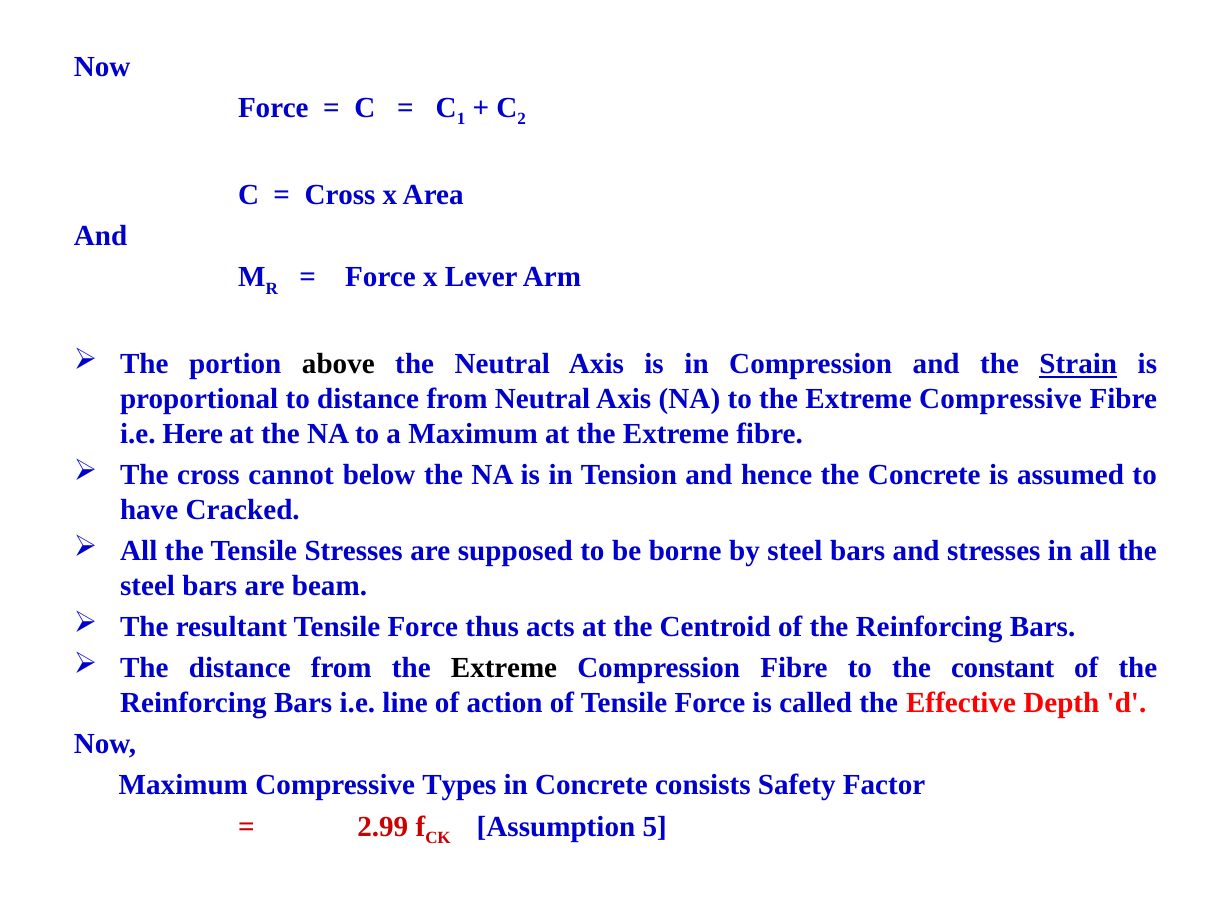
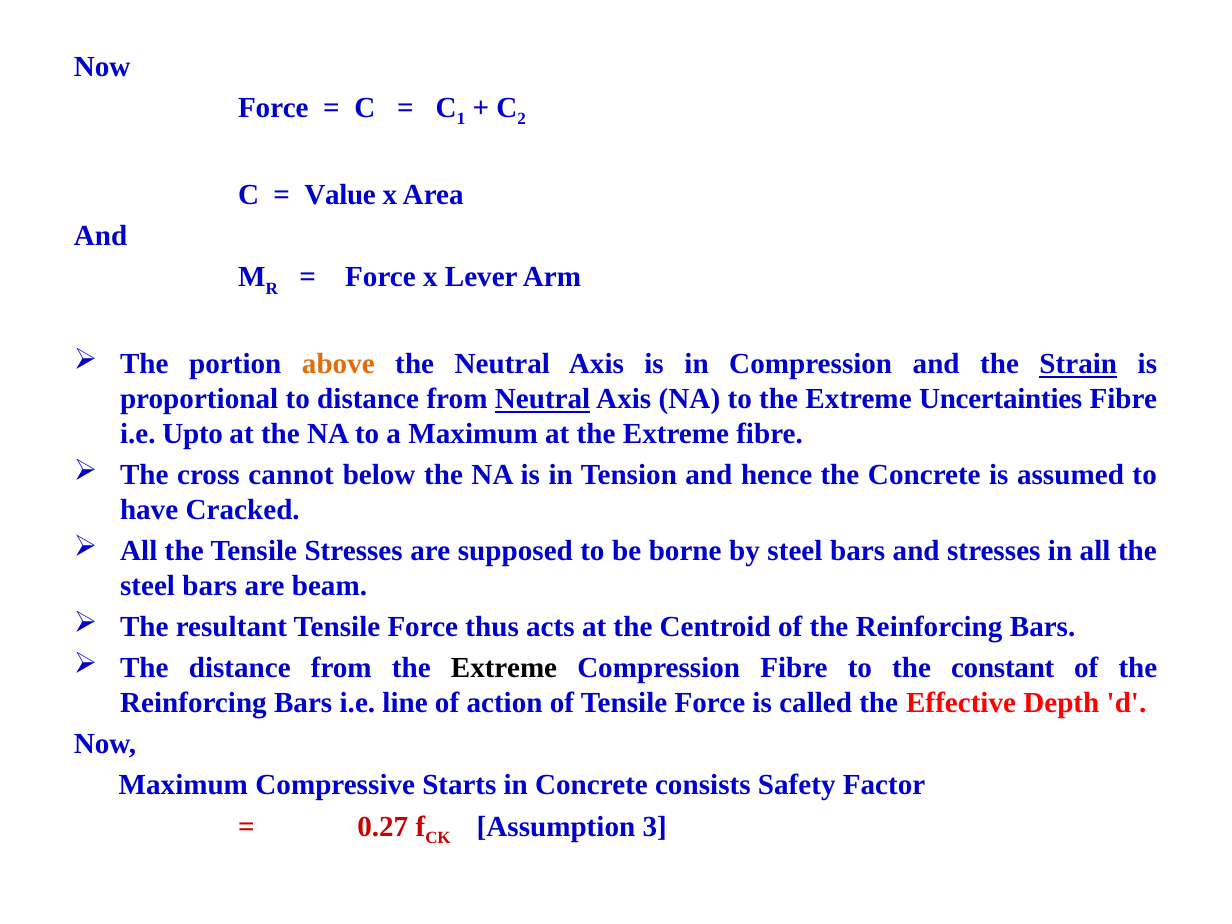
Cross at (340, 195): Cross -> Value
above colour: black -> orange
Neutral at (543, 399) underline: none -> present
Extreme Compressive: Compressive -> Uncertainties
Here: Here -> Upto
Types: Types -> Starts
2.99: 2.99 -> 0.27
5: 5 -> 3
